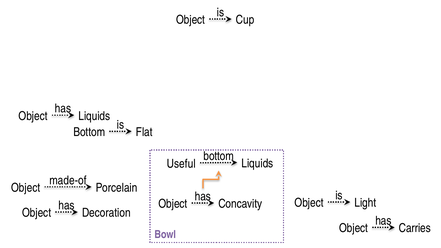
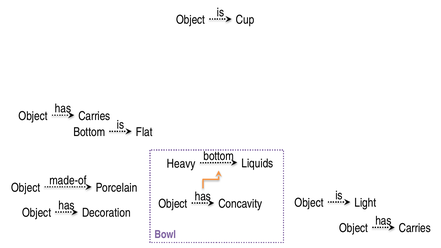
Liquids at (94, 116): Liquids -> Carries
Useful: Useful -> Heavy
